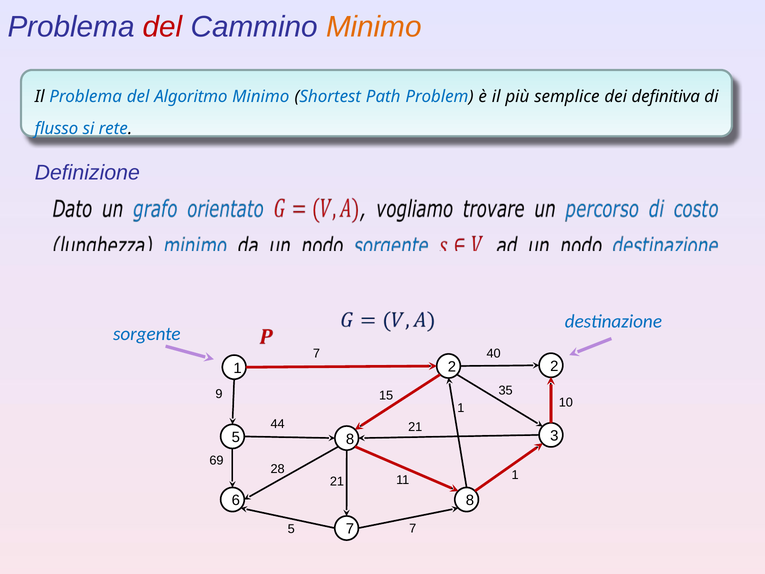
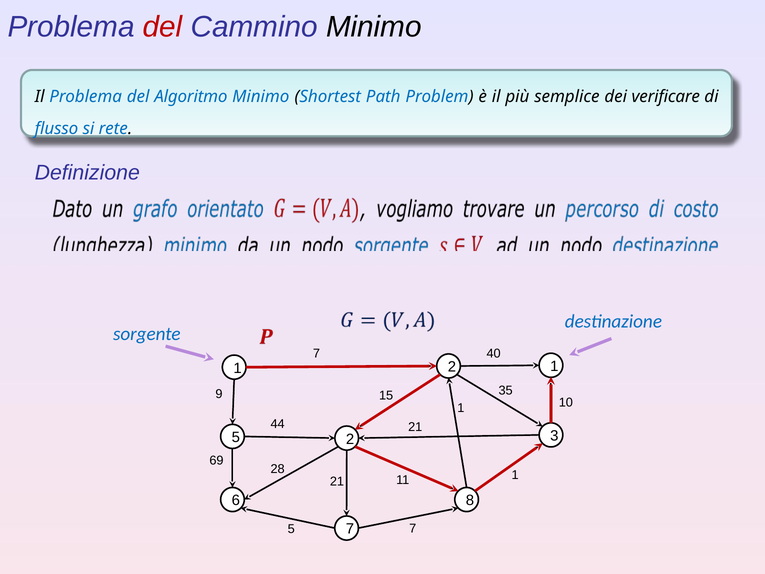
Minimo at (374, 27) colour: orange -> black
definitiva: definitiva -> verificare
2 2: 2 -> 1
5 8: 8 -> 2
